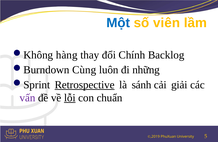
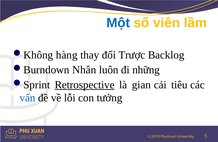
Chính: Chính -> Trược
Cùng: Cùng -> Nhân
sánh: sánh -> gian
giải: giải -> tiêu
vấn colour: purple -> blue
lỗi underline: present -> none
chuẩn: chuẩn -> tưởng
